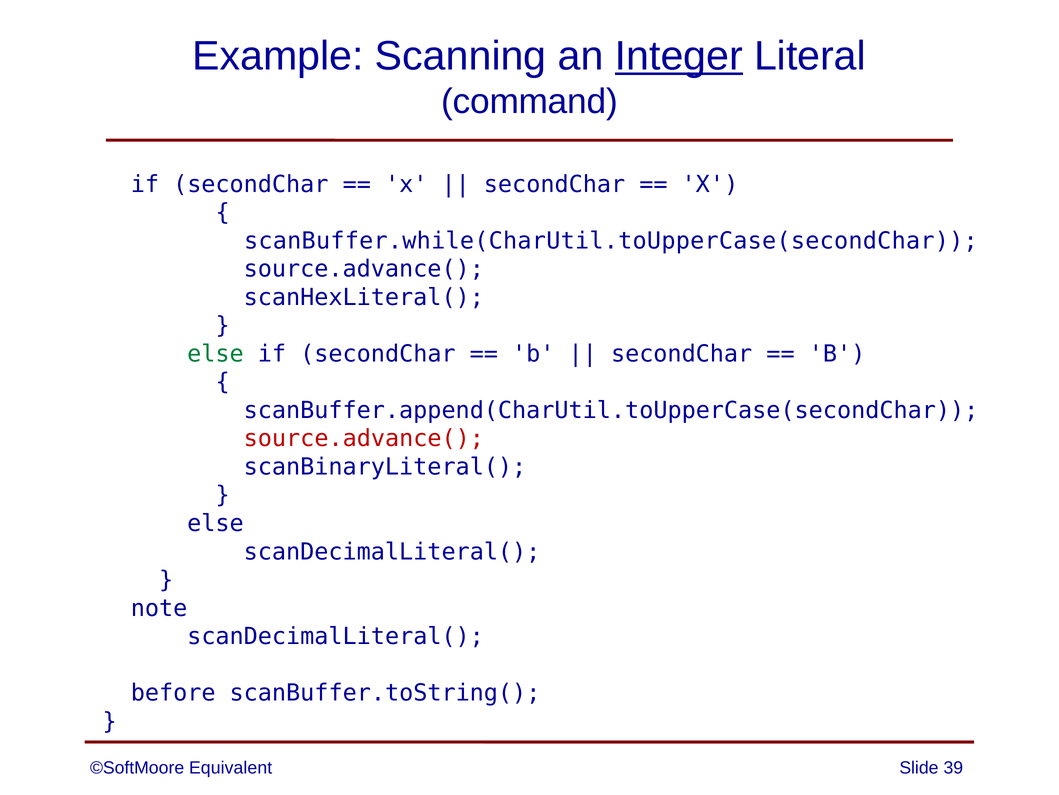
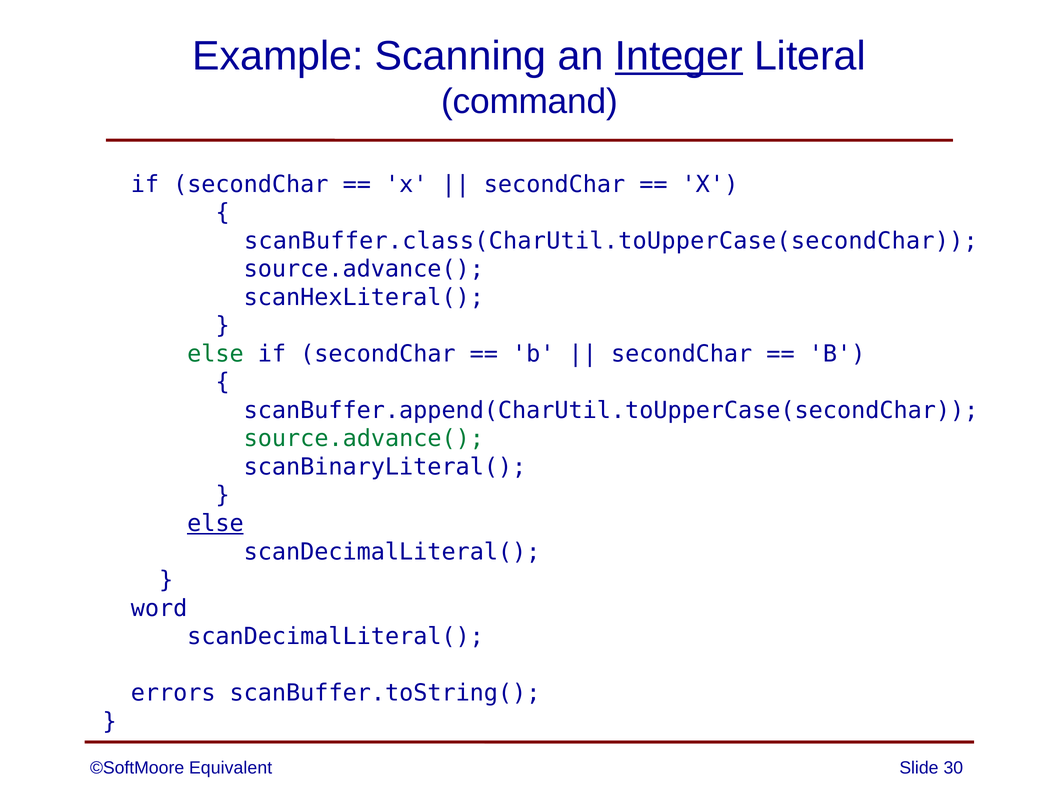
scanBuffer.while(CharUtil.toUpperCase(secondChar: scanBuffer.while(CharUtil.toUpperCase(secondChar -> scanBuffer.class(CharUtil.toUpperCase(secondChar
source.advance( at (364, 438) colour: red -> green
else at (216, 523) underline: none -> present
note: note -> word
before: before -> errors
39: 39 -> 30
